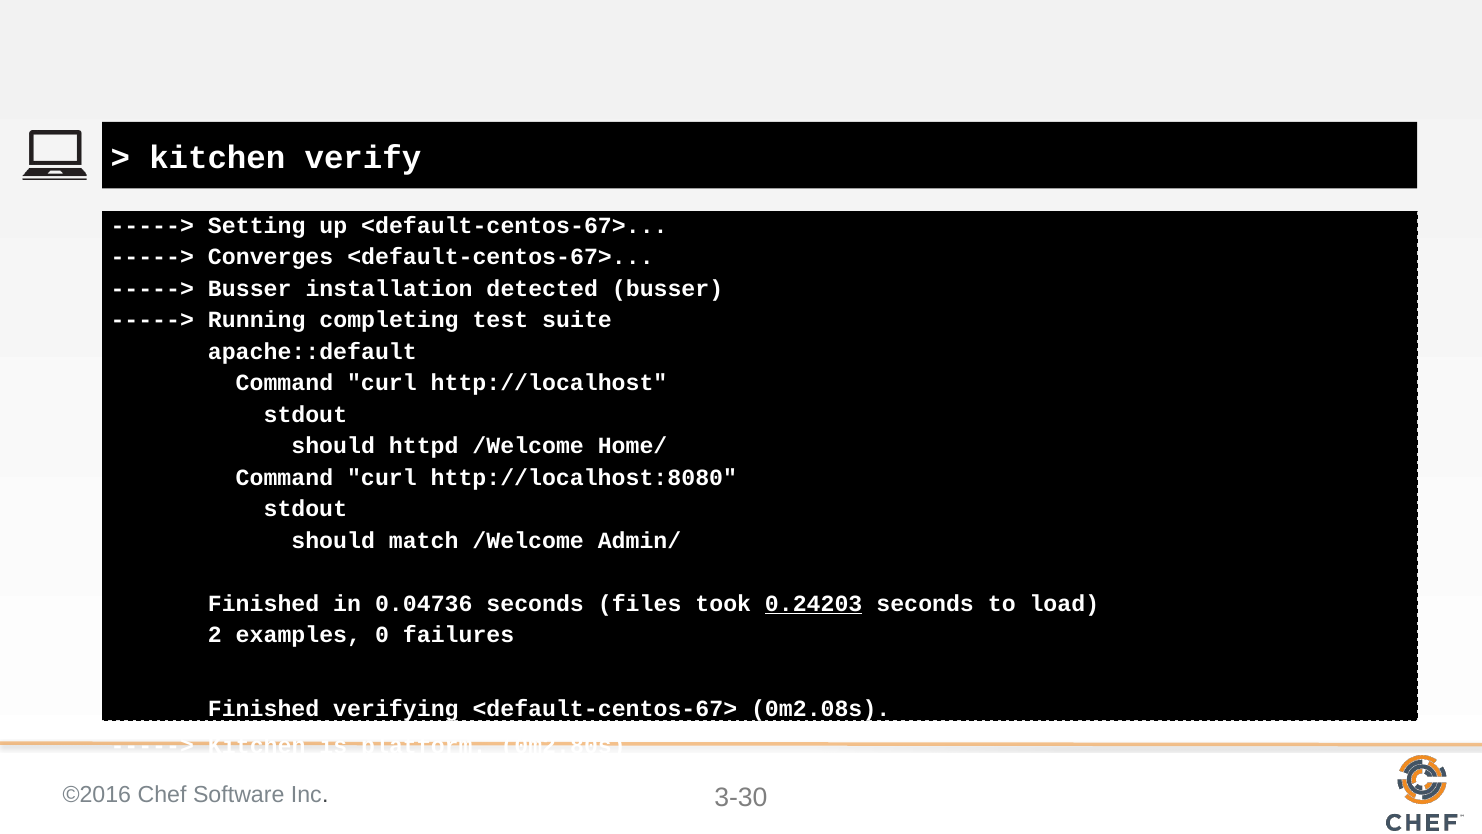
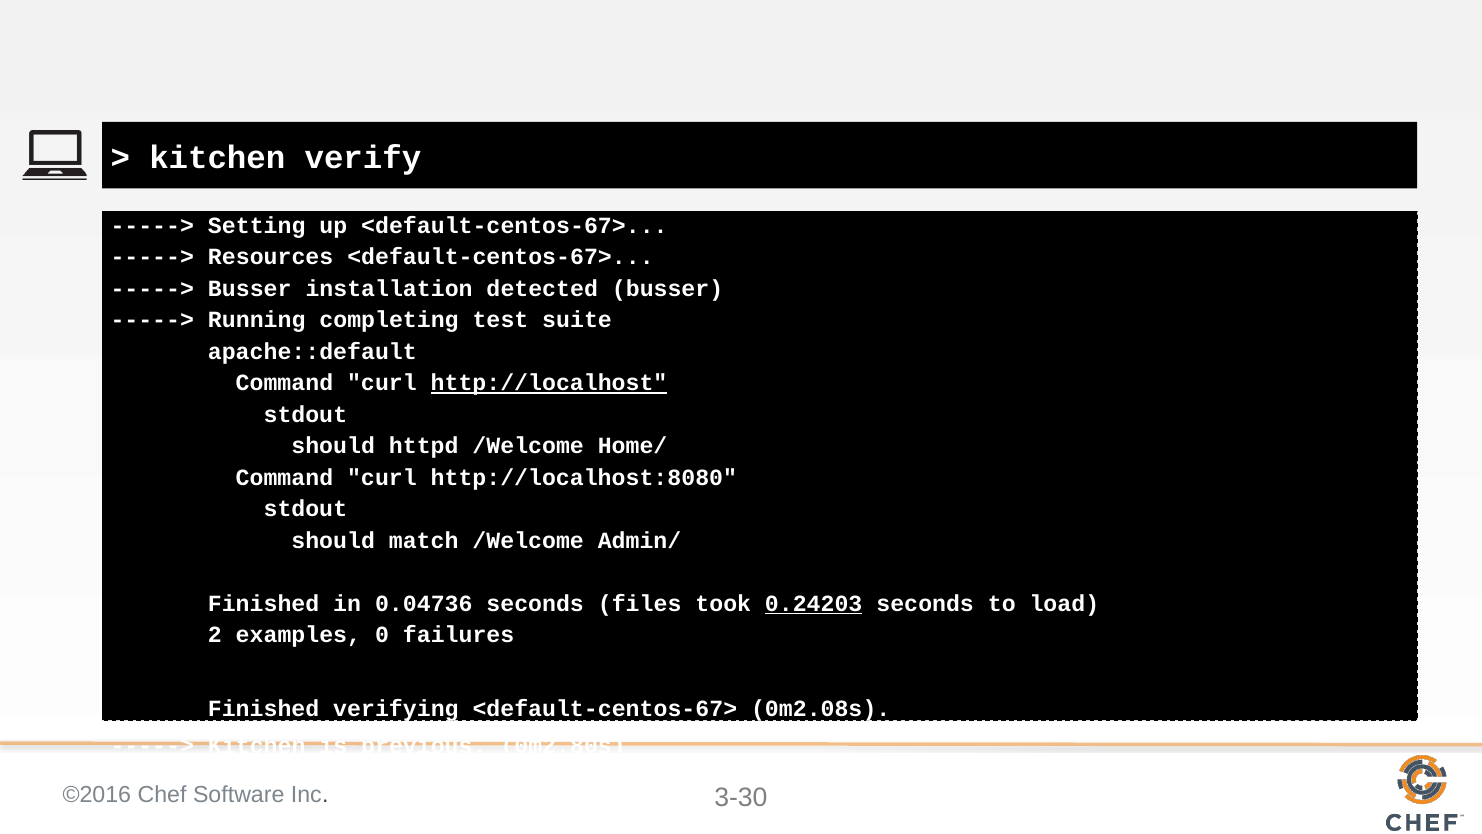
Converges: Converges -> Resources
http://localhost underline: none -> present
platform: platform -> previous
